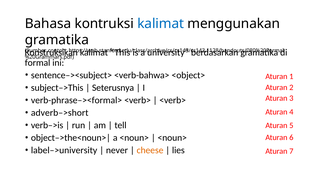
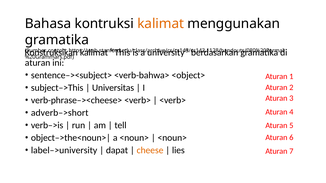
kalimat at (161, 24) colour: blue -> orange
formal at (38, 63): formal -> aturan
Seterusnya: Seterusnya -> Universitas
verb-phrase–><formal>: verb-phrase–><formal> -> verb-phrase–><cheese>
never: never -> dapat
